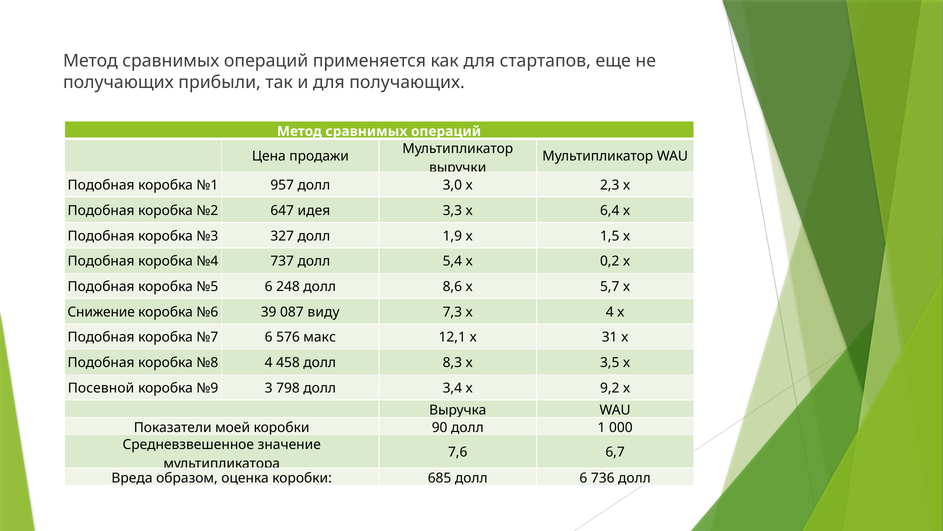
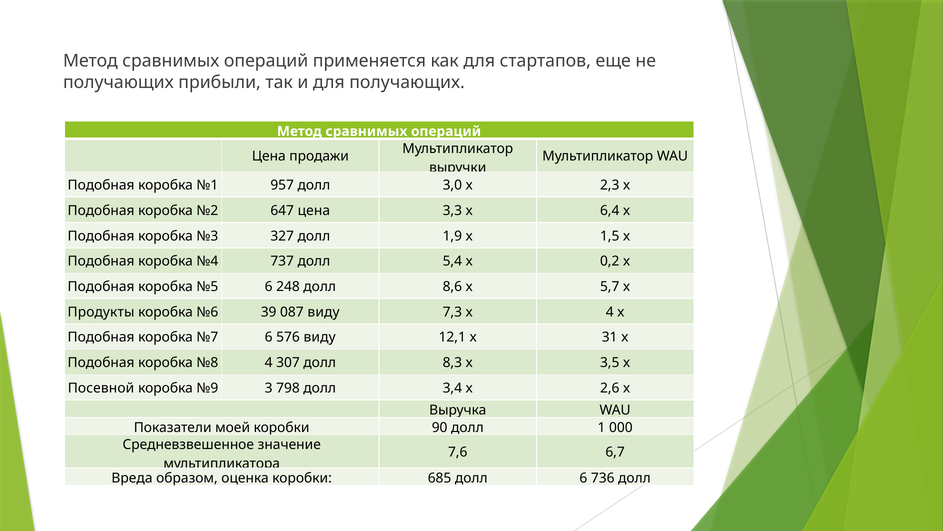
647 идея: идея -> цена
Снижение: Снижение -> Продукты
576 макс: макс -> виду
458: 458 -> 307
9,2: 9,2 -> 2,6
